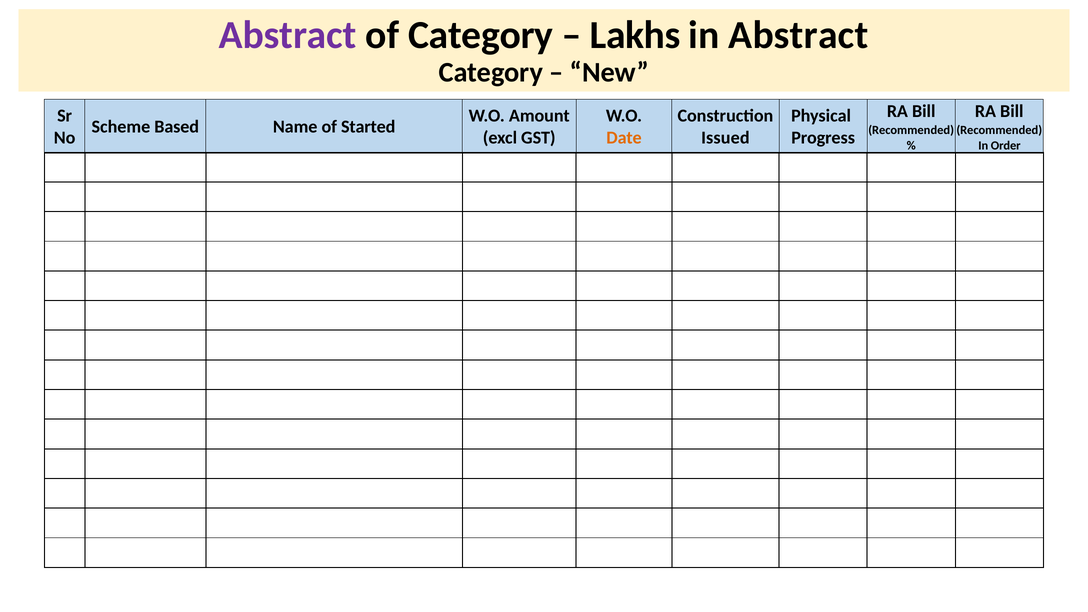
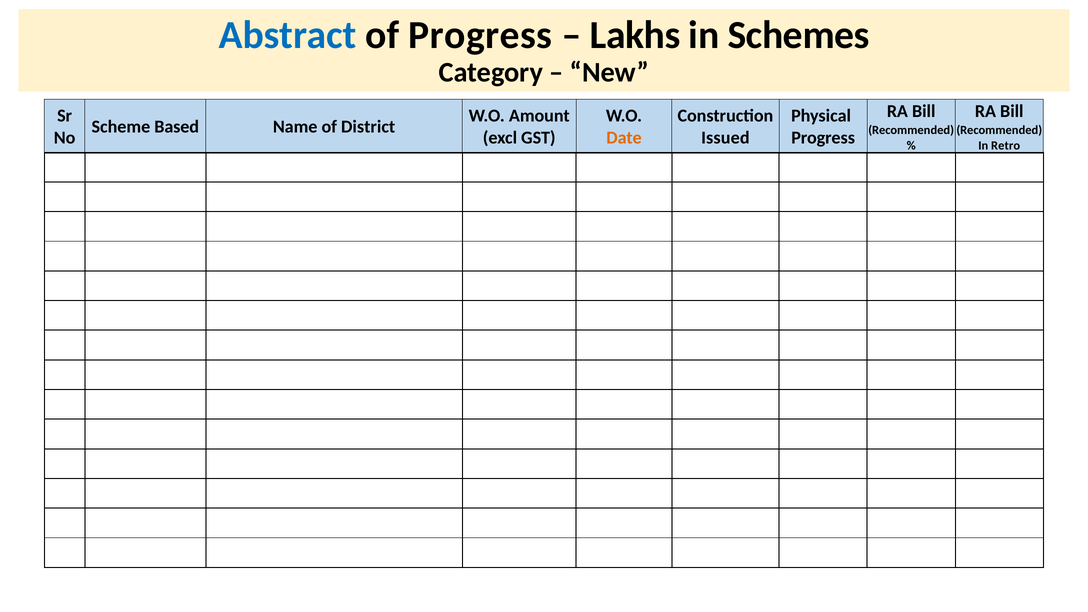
Abstract at (288, 35) colour: purple -> blue
of Category: Category -> Progress
in Abstract: Abstract -> Schemes
Started: Started -> District
Order: Order -> Retro
